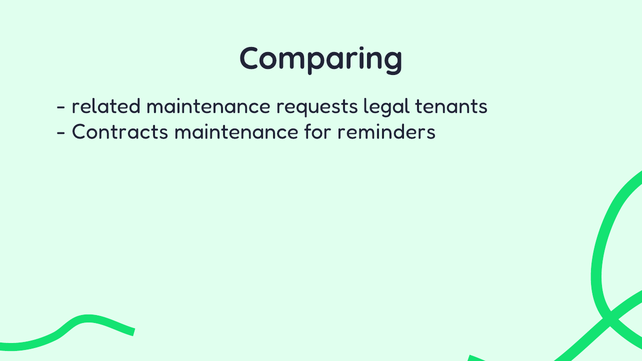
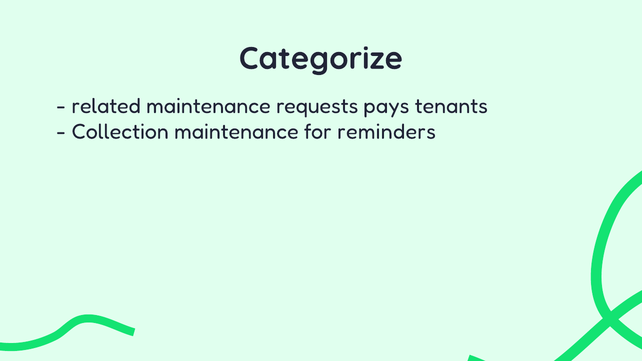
Comparing: Comparing -> Categorize
legal: legal -> pays
Contracts: Contracts -> Collection
